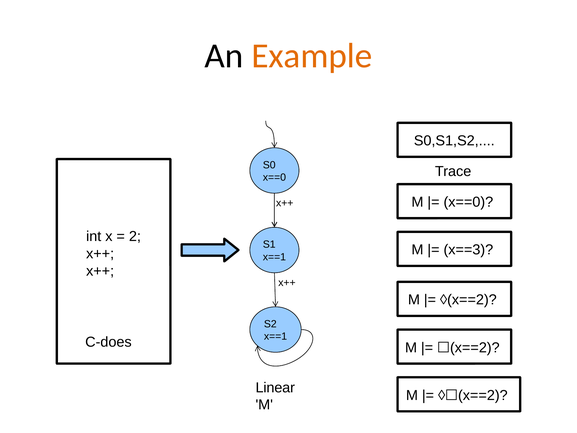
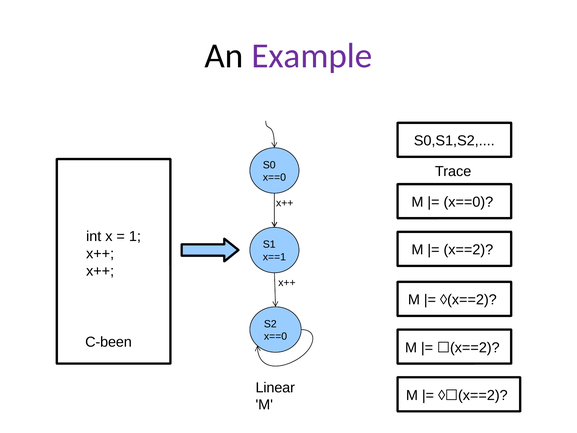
Example colour: orange -> purple
2: 2 -> 1
x==3: x==3 -> x==2
x==1 at (276, 336): x==1 -> x==0
C-does: C-does -> C-been
